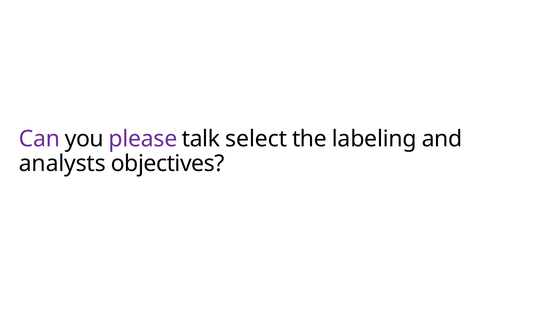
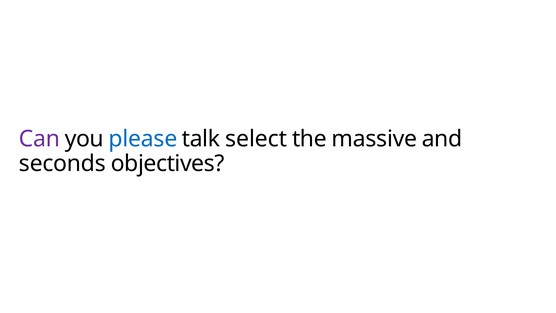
please colour: purple -> blue
labeling: labeling -> massive
analysts: analysts -> seconds
